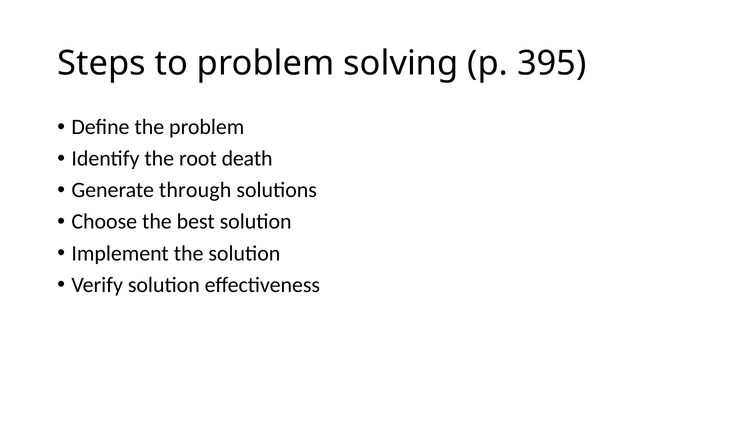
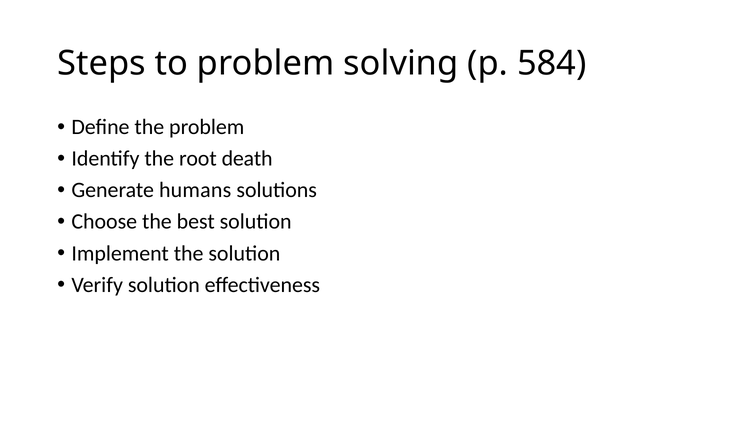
395: 395 -> 584
through: through -> humans
